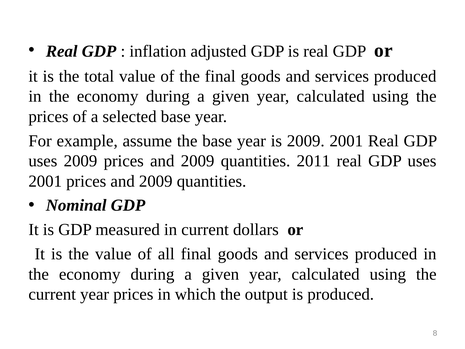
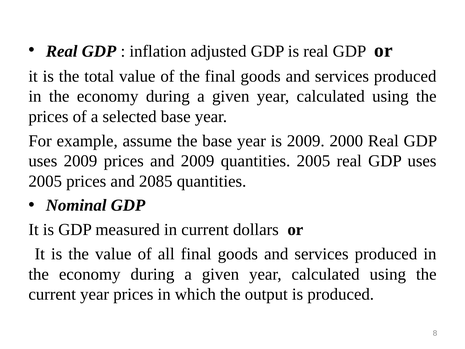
2009 2001: 2001 -> 2000
quantities 2011: 2011 -> 2005
2001 at (45, 181): 2001 -> 2005
2009 at (156, 181): 2009 -> 2085
